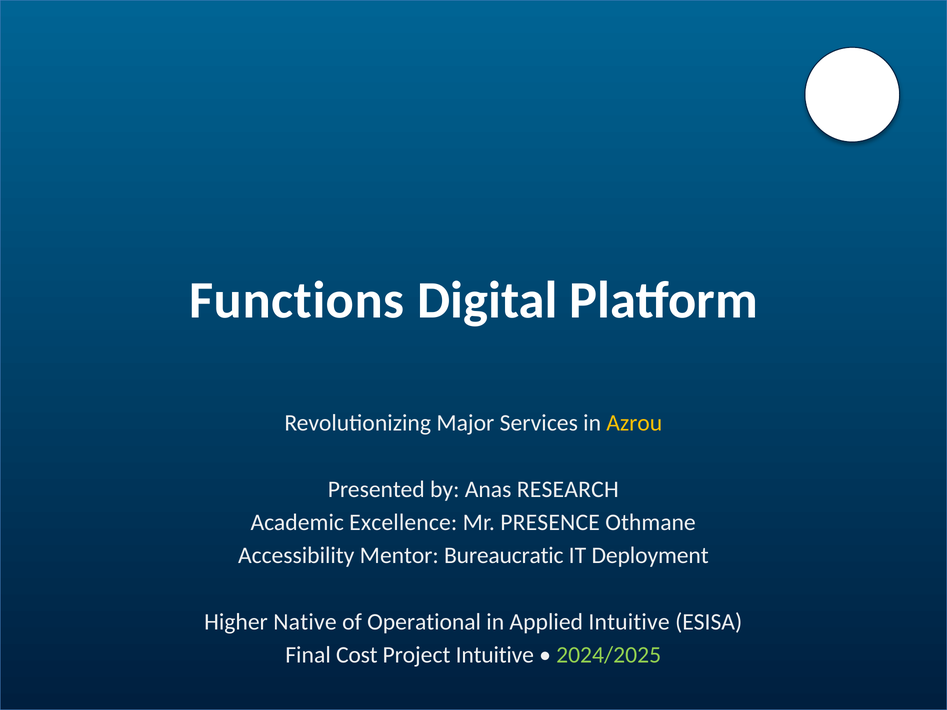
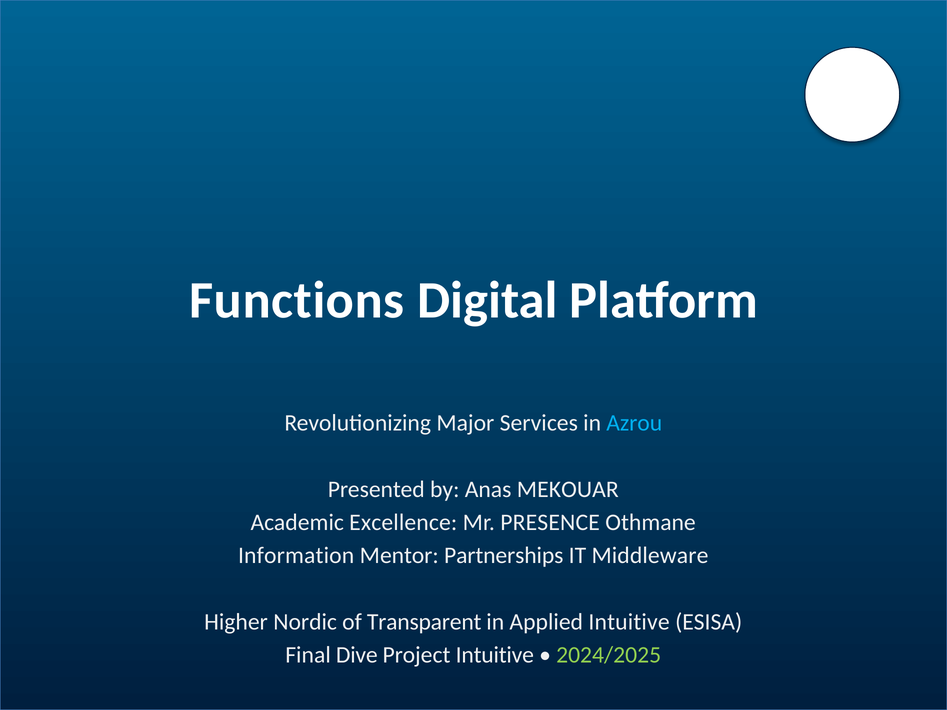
Azrou colour: yellow -> light blue
RESEARCH: RESEARCH -> MEKOUAR
Accessibility: Accessibility -> Information
Bureaucratic: Bureaucratic -> Partnerships
Deployment: Deployment -> Middleware
Native: Native -> Nordic
Operational: Operational -> Transparent
Cost: Cost -> Dive
